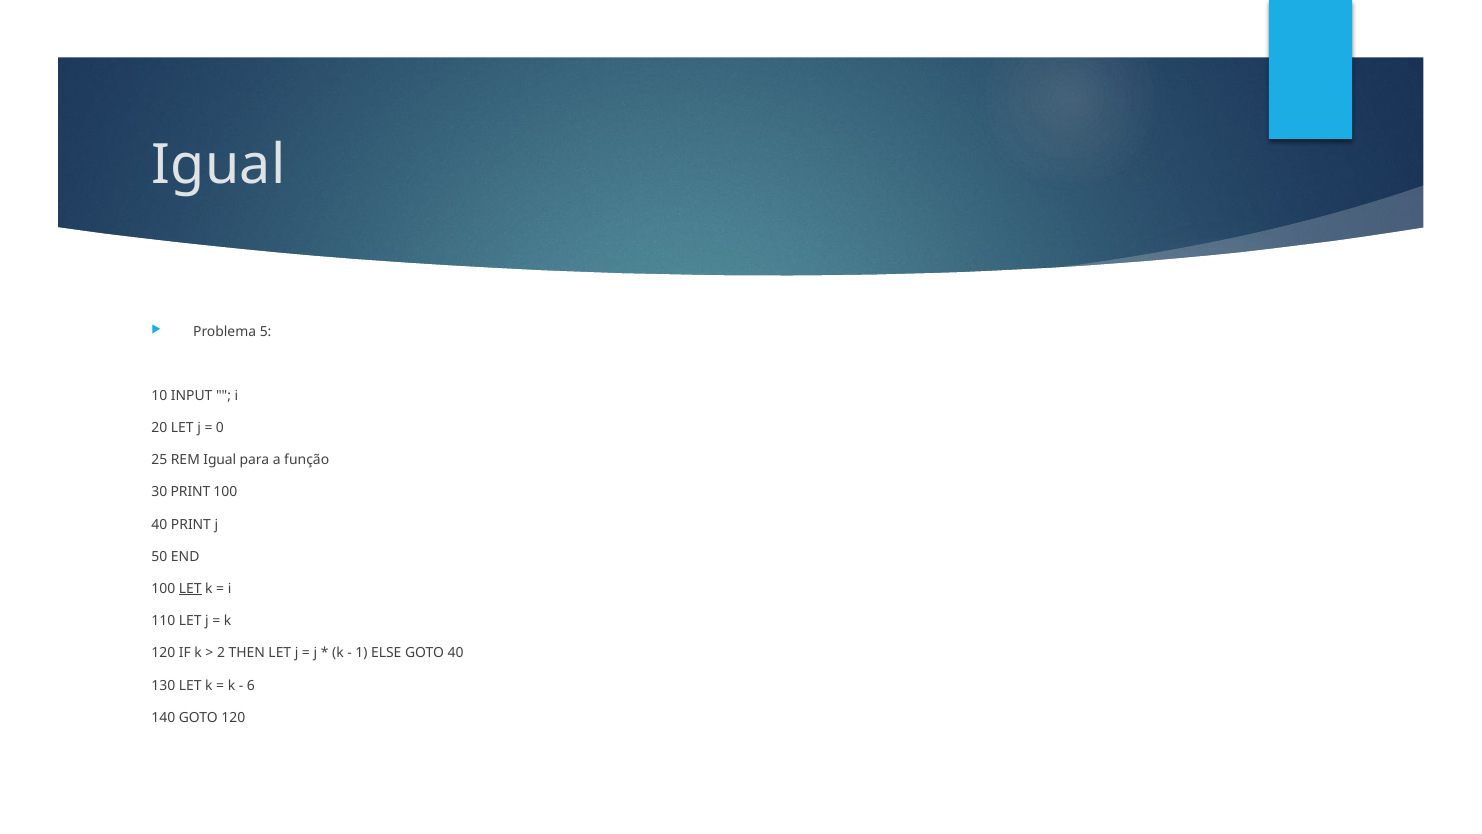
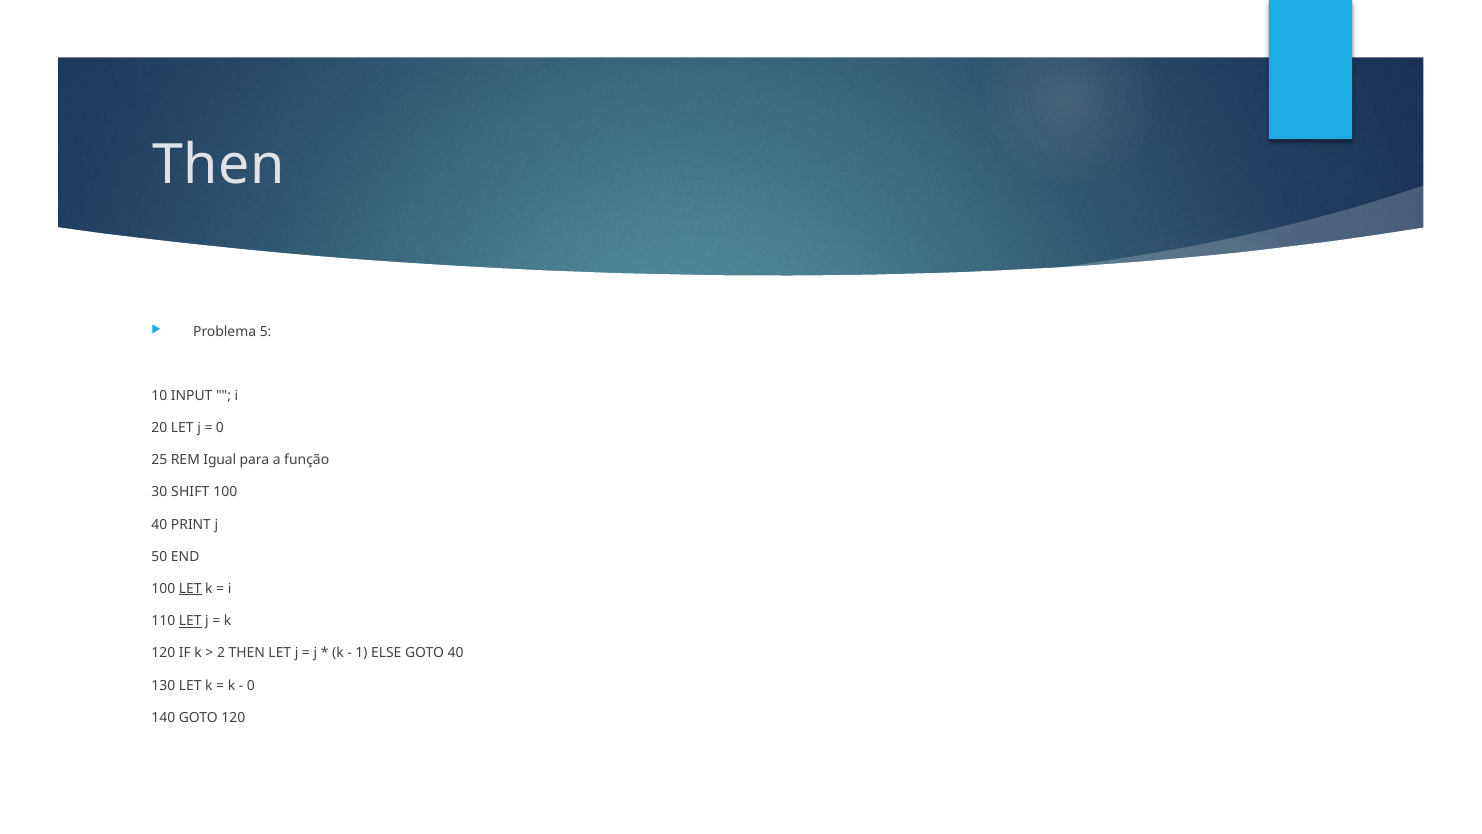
Igual at (219, 165): Igual -> Then
30 PRINT: PRINT -> SHIFT
LET at (190, 621) underline: none -> present
6 at (251, 685): 6 -> 0
